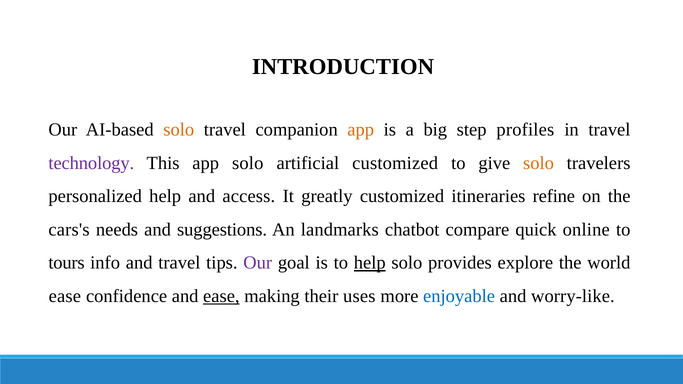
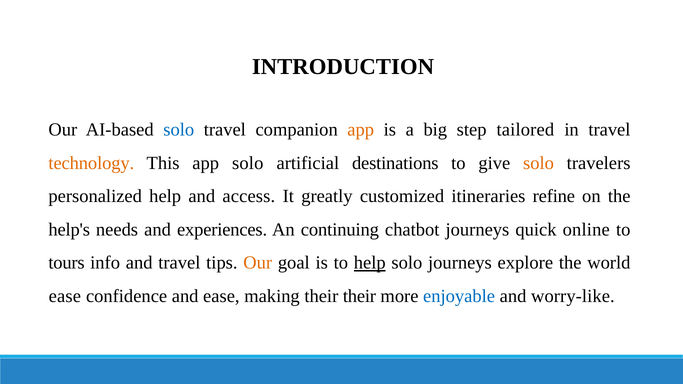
solo at (179, 130) colour: orange -> blue
profiles: profiles -> tailored
technology colour: purple -> orange
artificial customized: customized -> destinations
cars's: cars's -> help's
suggestions: suggestions -> experiences
landmarks: landmarks -> continuing
chatbot compare: compare -> journeys
Our at (258, 263) colour: purple -> orange
solo provides: provides -> journeys
ease at (221, 296) underline: present -> none
their uses: uses -> their
